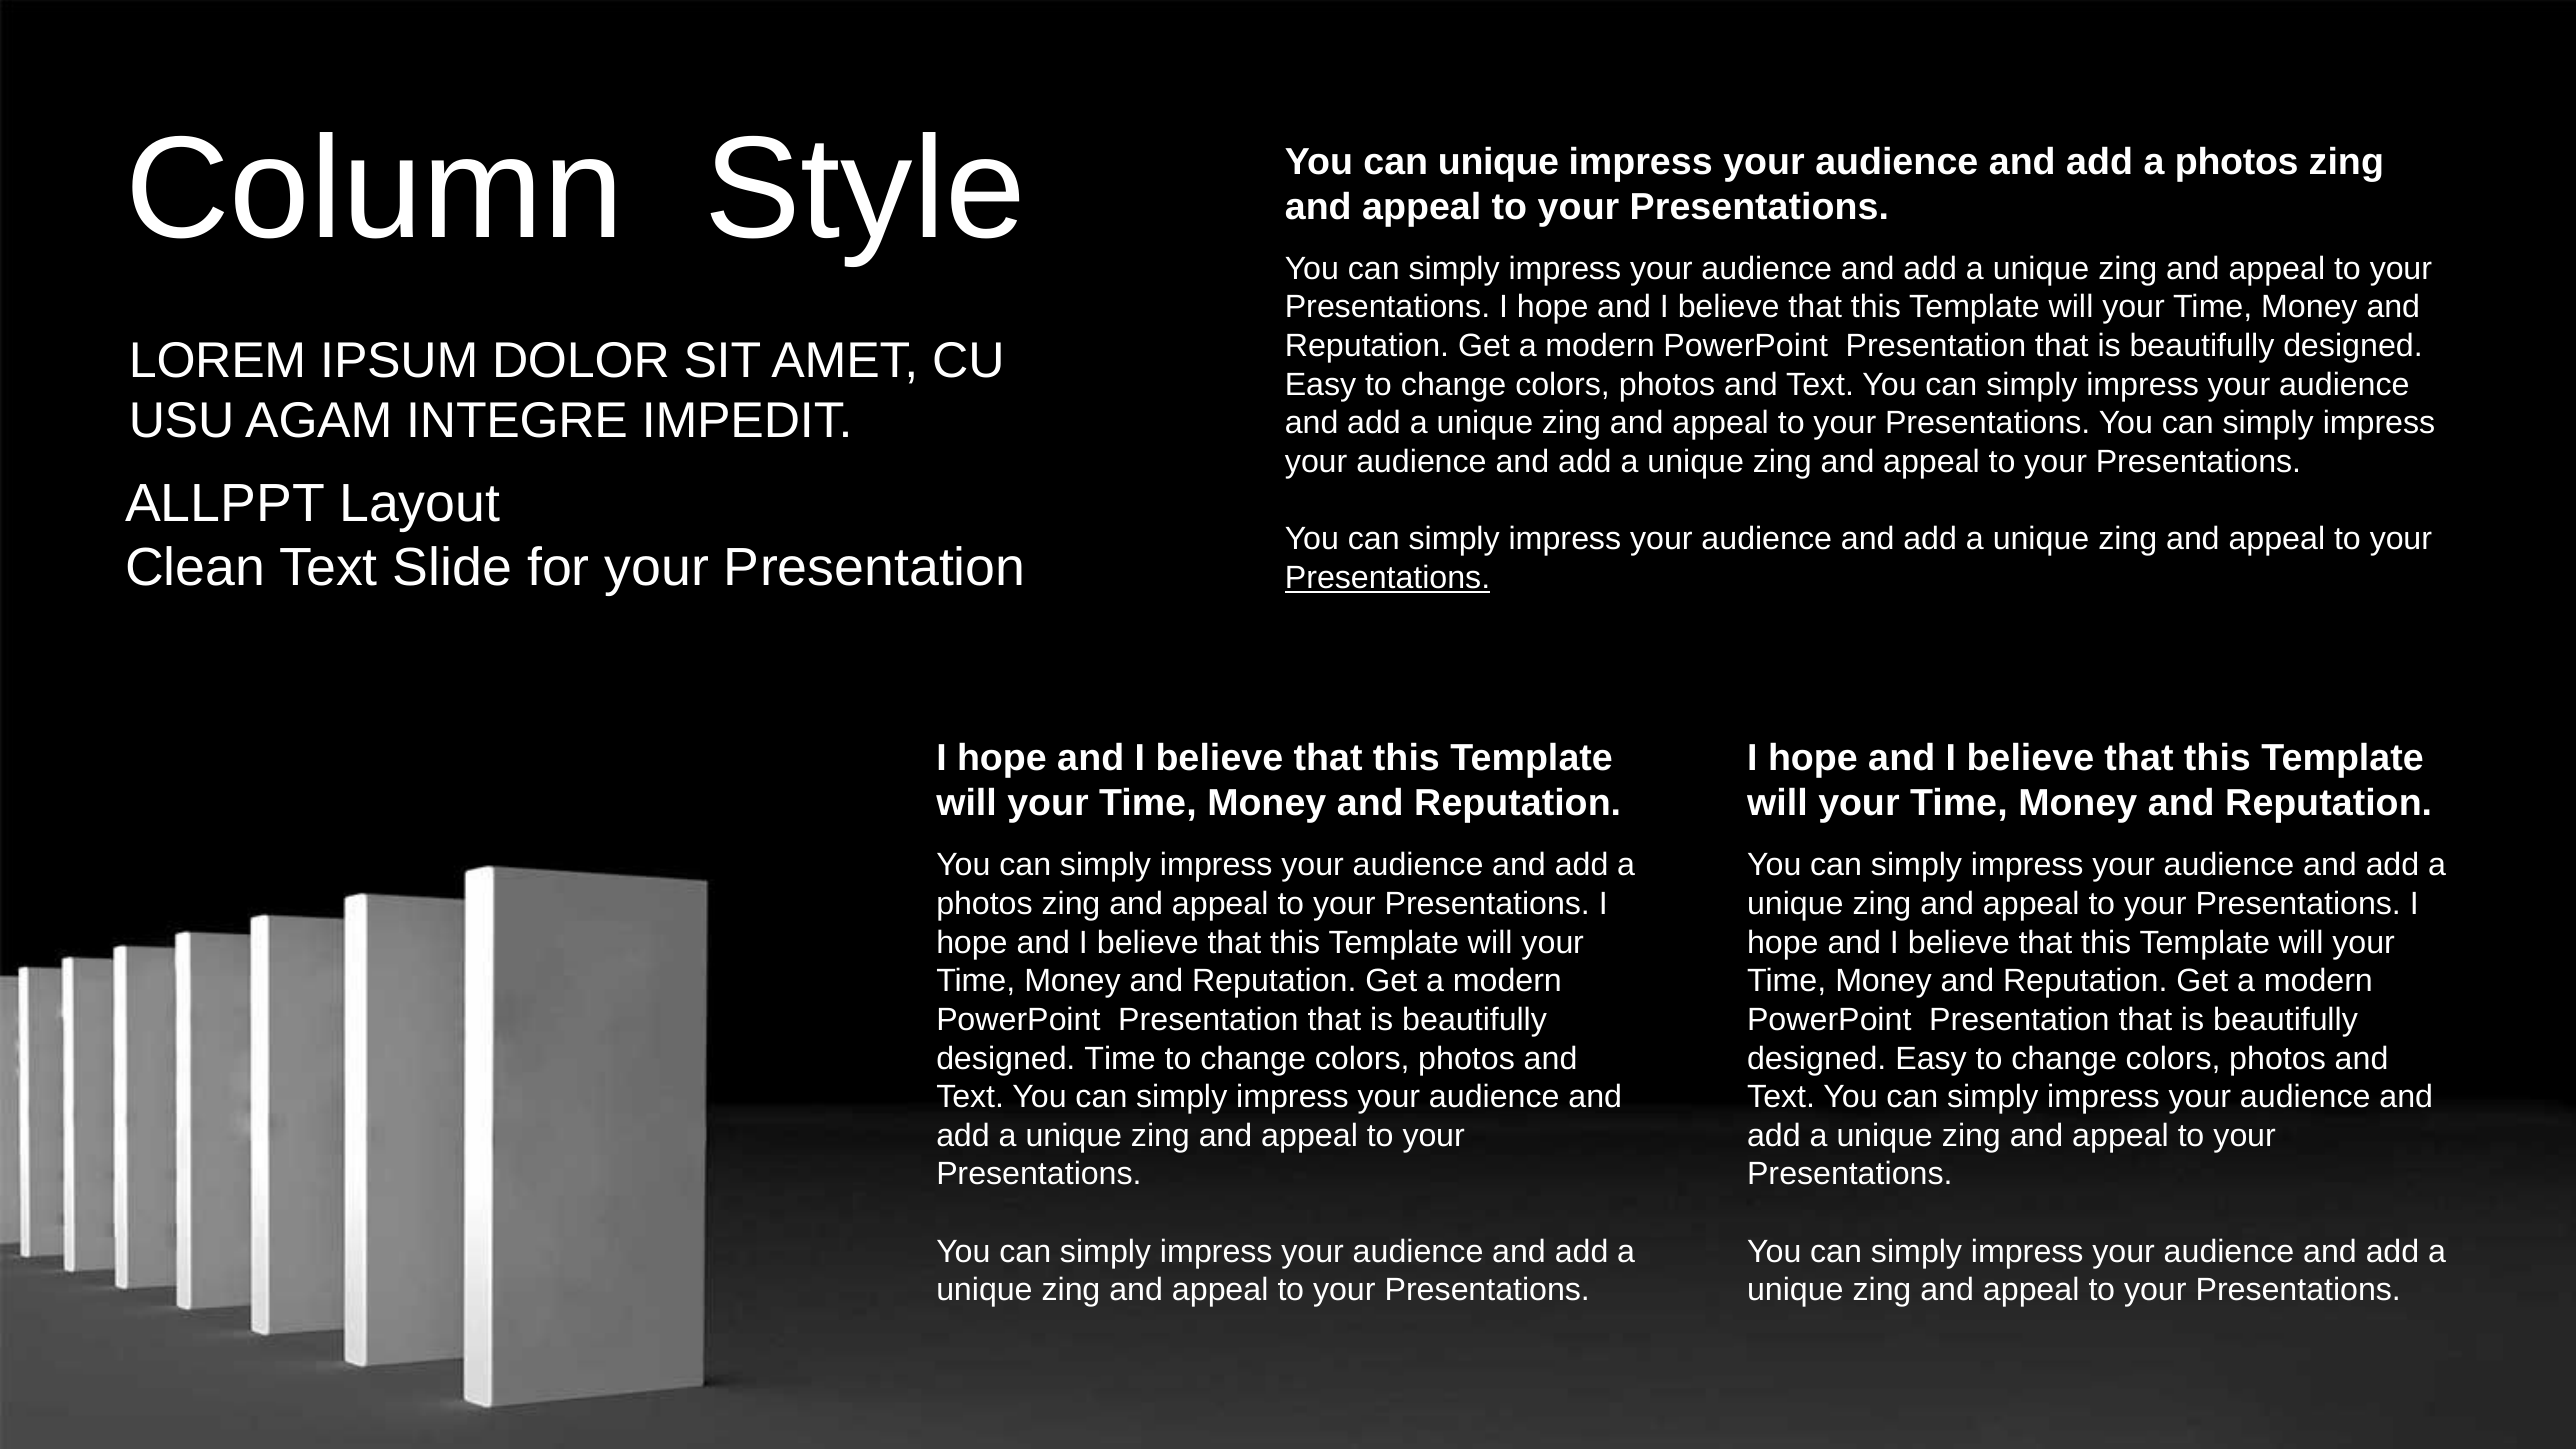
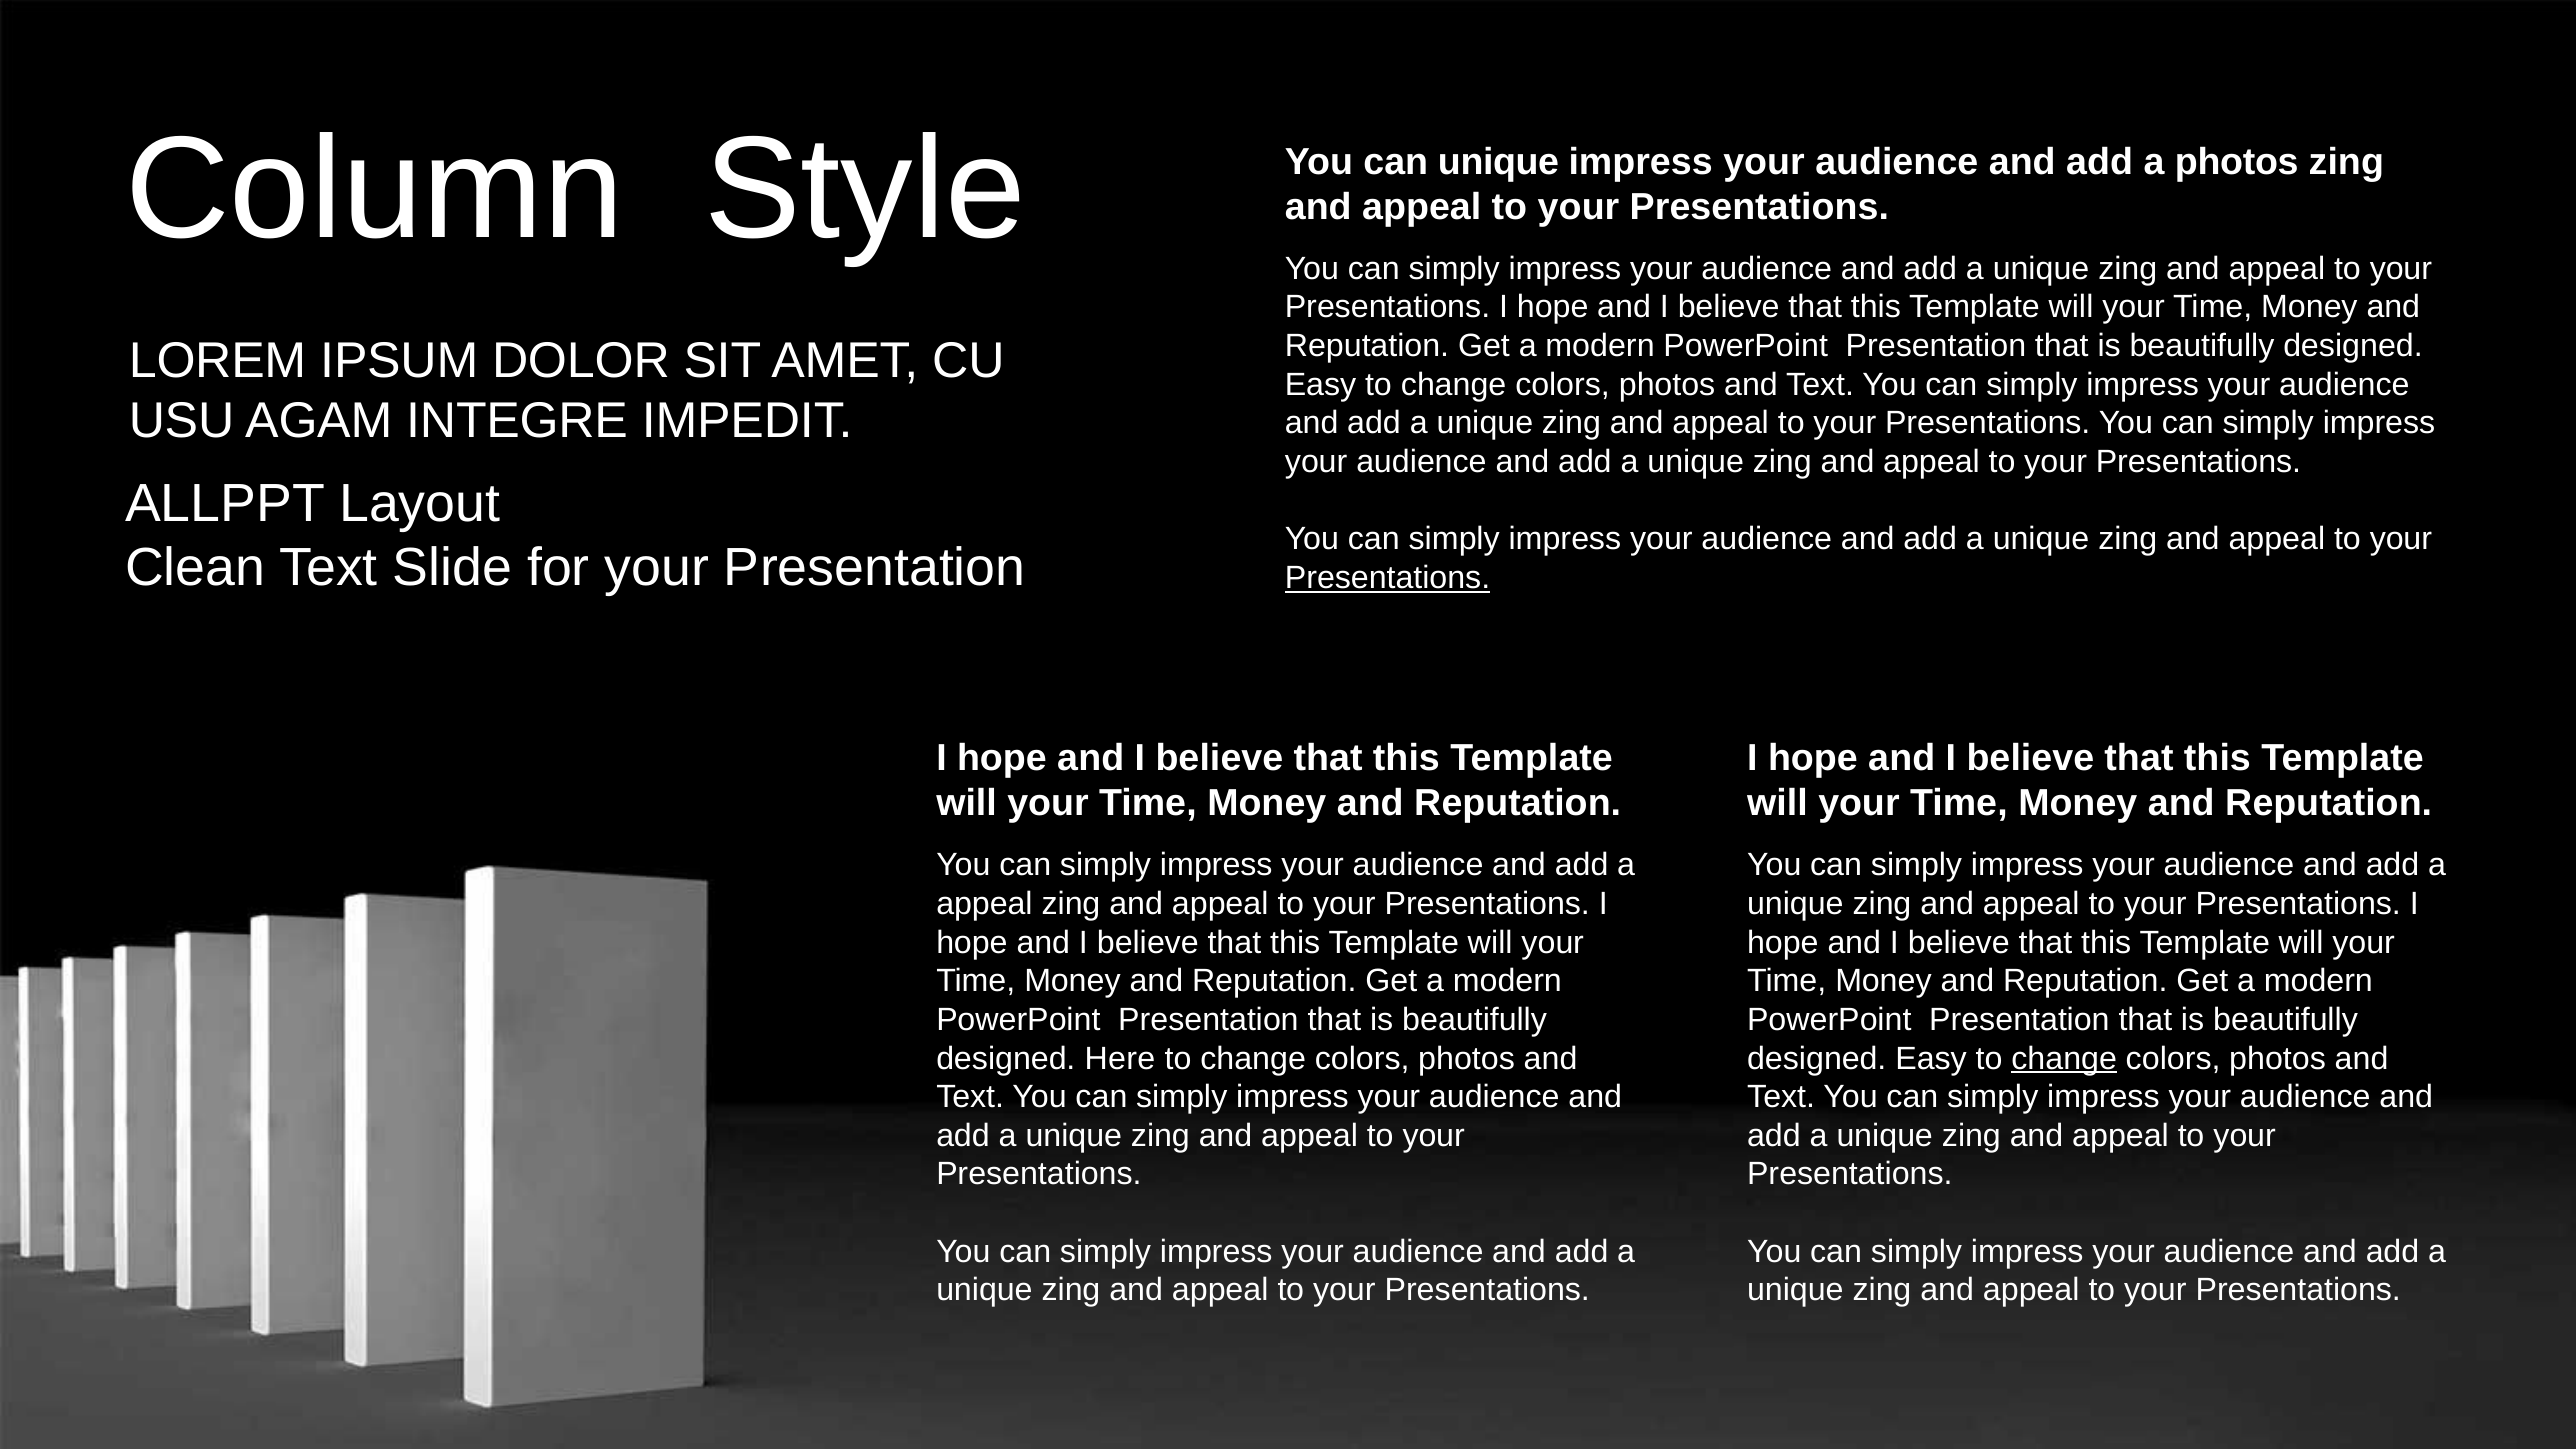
photos at (984, 904): photos -> appeal
designed Time: Time -> Here
change at (2064, 1058) underline: none -> present
